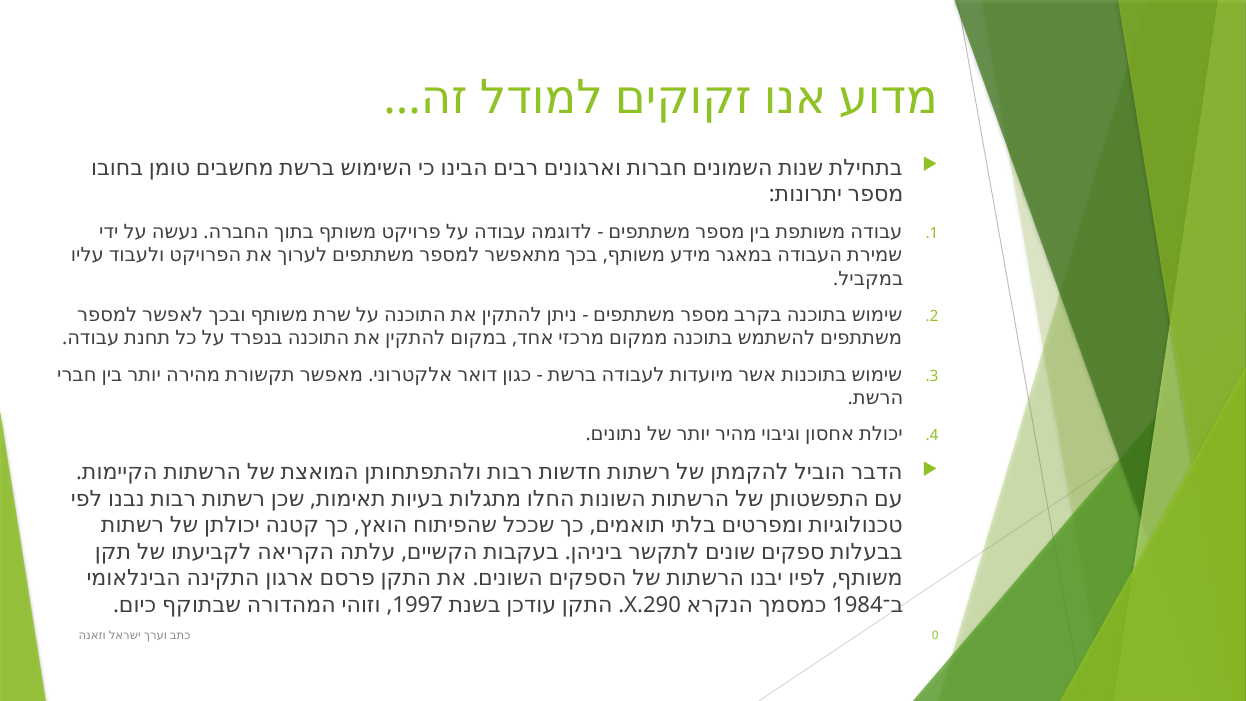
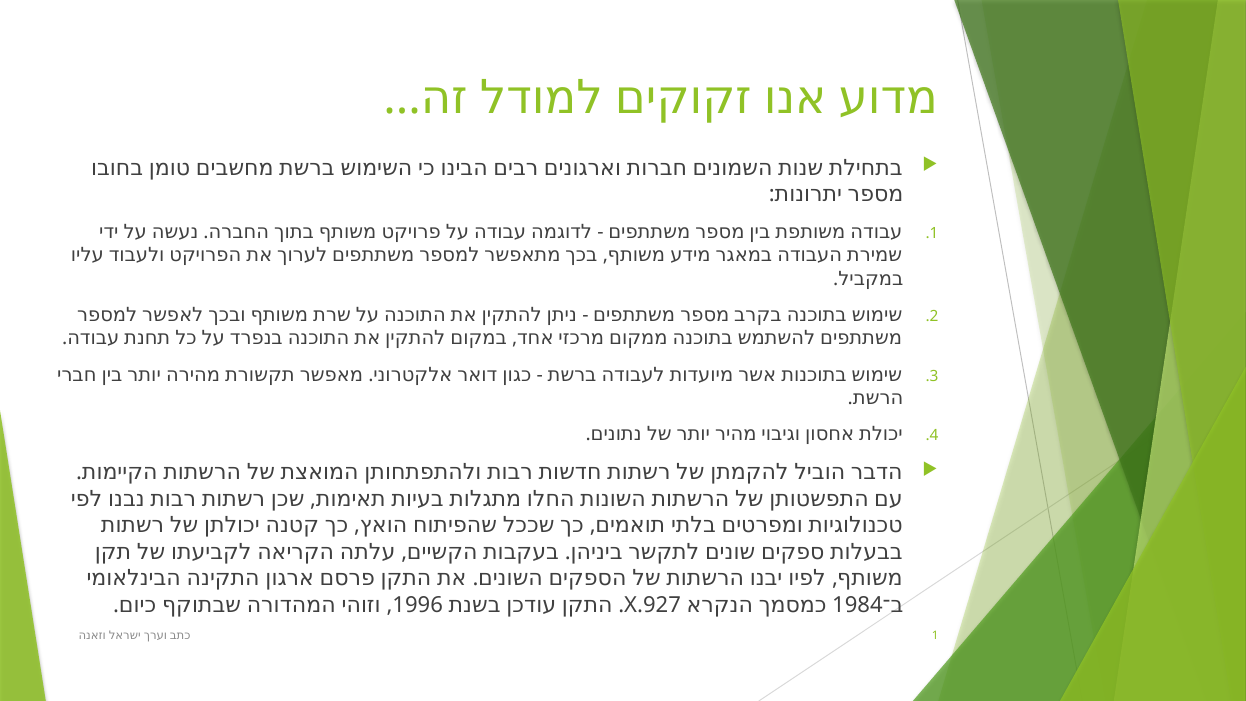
1997: 1997 -> 1996
X.290: X.290 -> X.927
0: 0 -> 1
